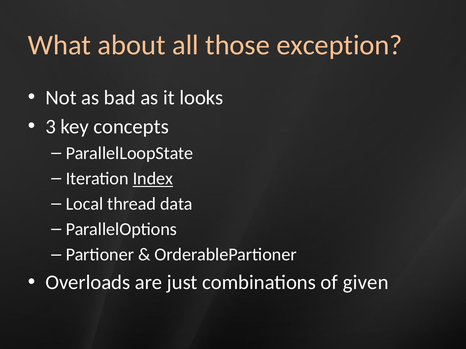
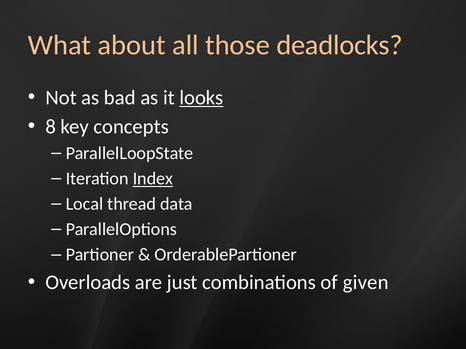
exception: exception -> deadlocks
looks underline: none -> present
3: 3 -> 8
